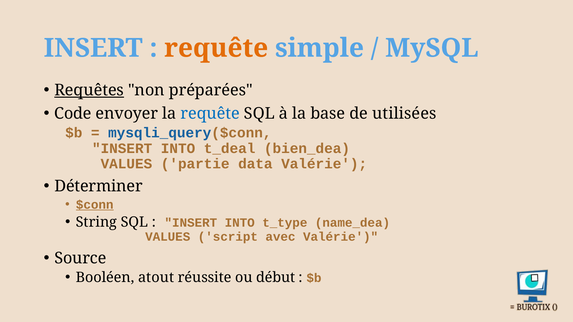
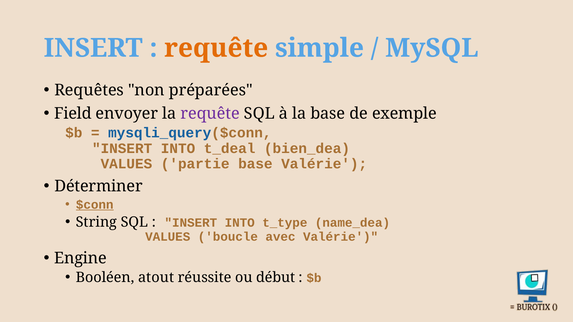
Requêtes underline: present -> none
Code: Code -> Field
requête at (210, 114) colour: blue -> purple
utilisées: utilisées -> exemple
partie data: data -> base
script: script -> boucle
Source: Source -> Engine
